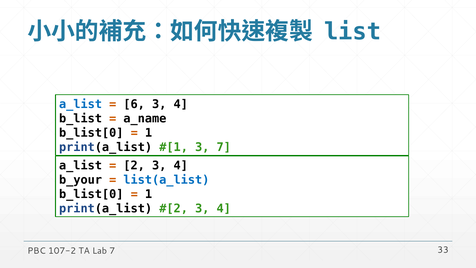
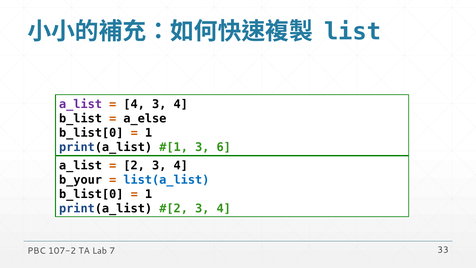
a_list at (81, 104) colour: blue -> purple
6 at (134, 104): 6 -> 4
a_name: a_name -> a_else
3 7: 7 -> 6
